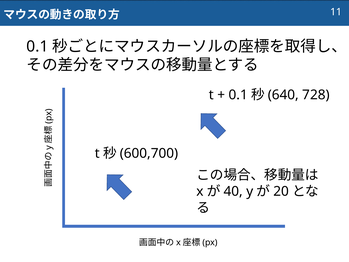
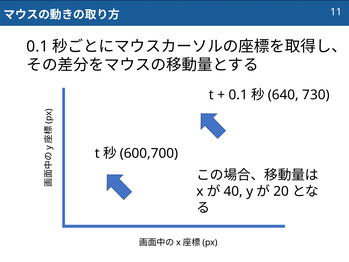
728: 728 -> 730
